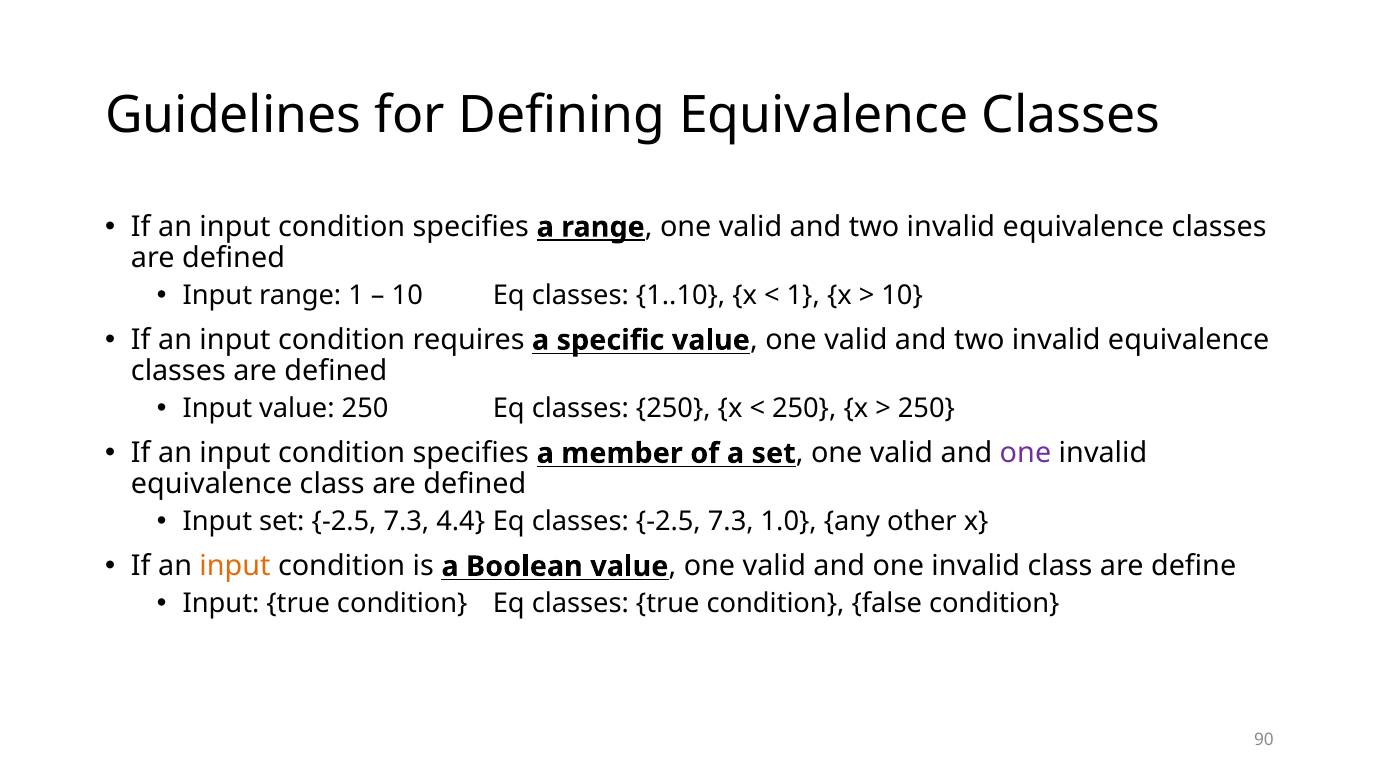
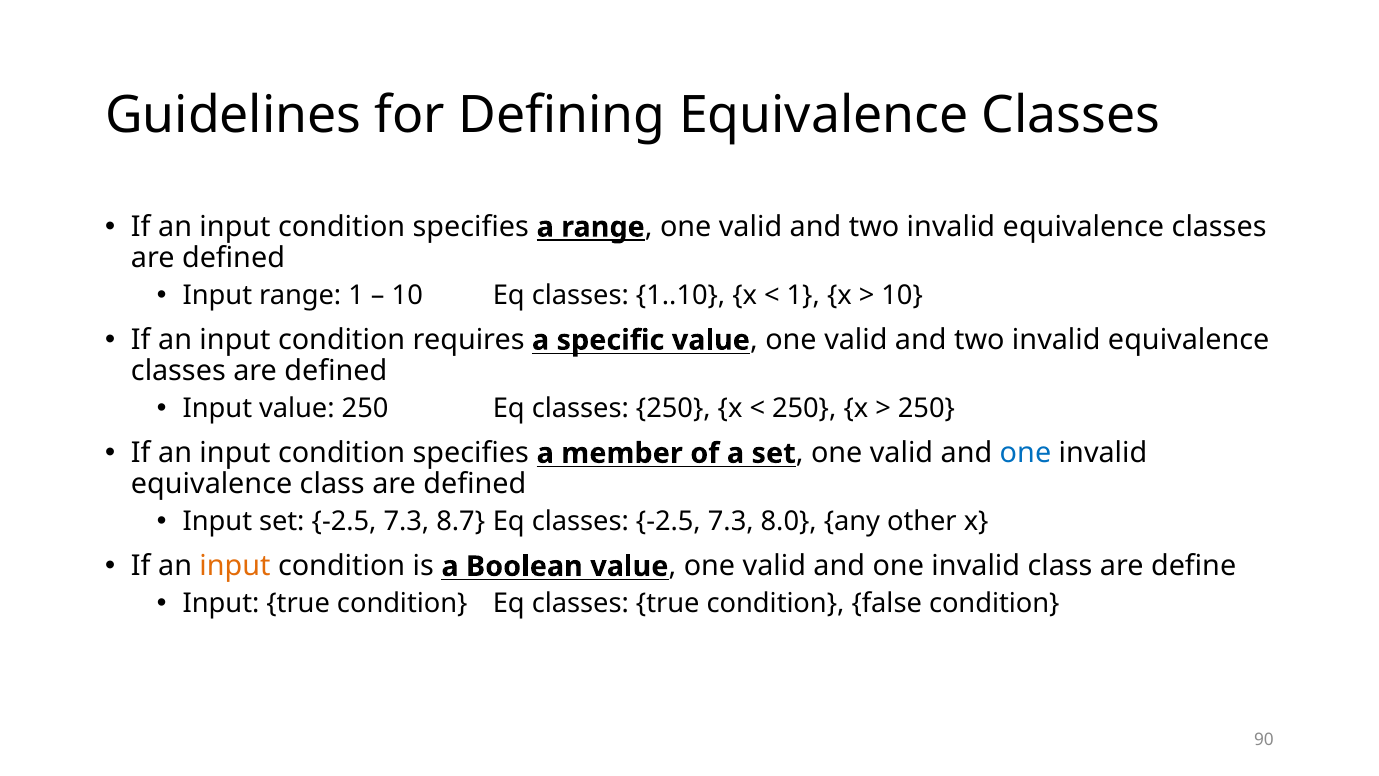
one at (1025, 453) colour: purple -> blue
4.4: 4.4 -> 8.7
1.0: 1.0 -> 8.0
